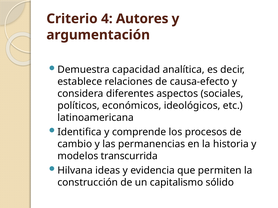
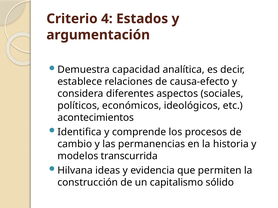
Autores: Autores -> Estados
latinoamericana: latinoamericana -> acontecimientos
